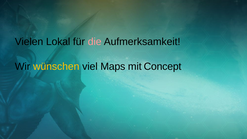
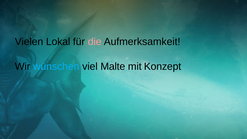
wünschen colour: yellow -> light blue
Maps: Maps -> Malte
Concept: Concept -> Konzept
